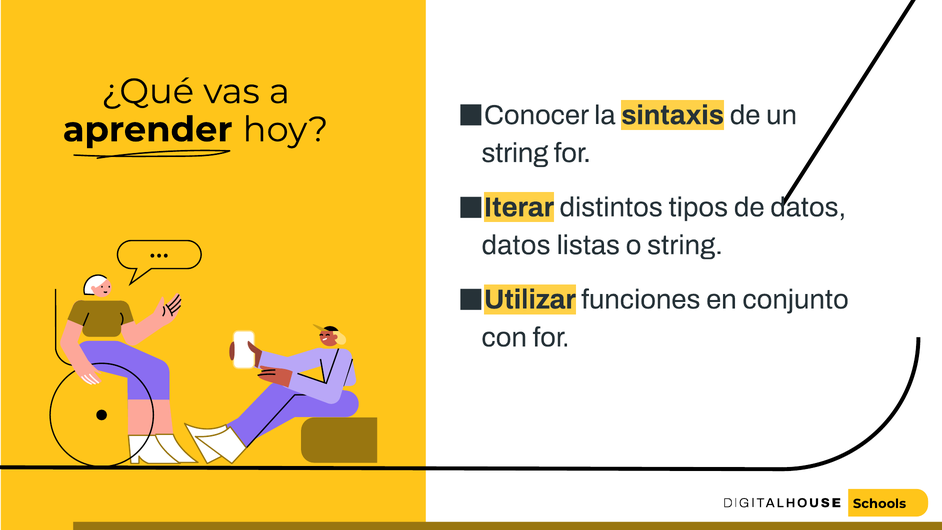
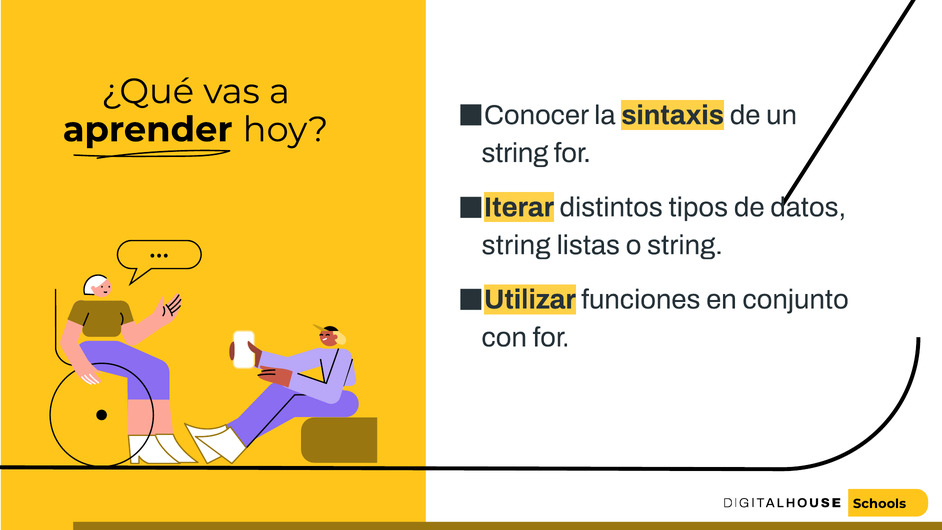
datos at (516, 245): datos -> string
